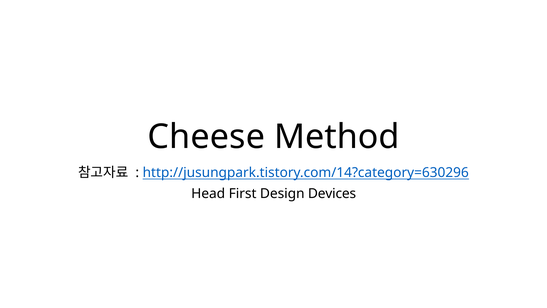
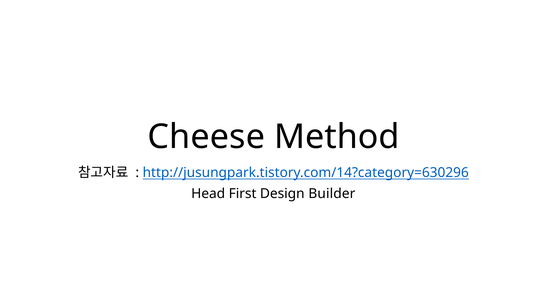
Devices: Devices -> Builder
